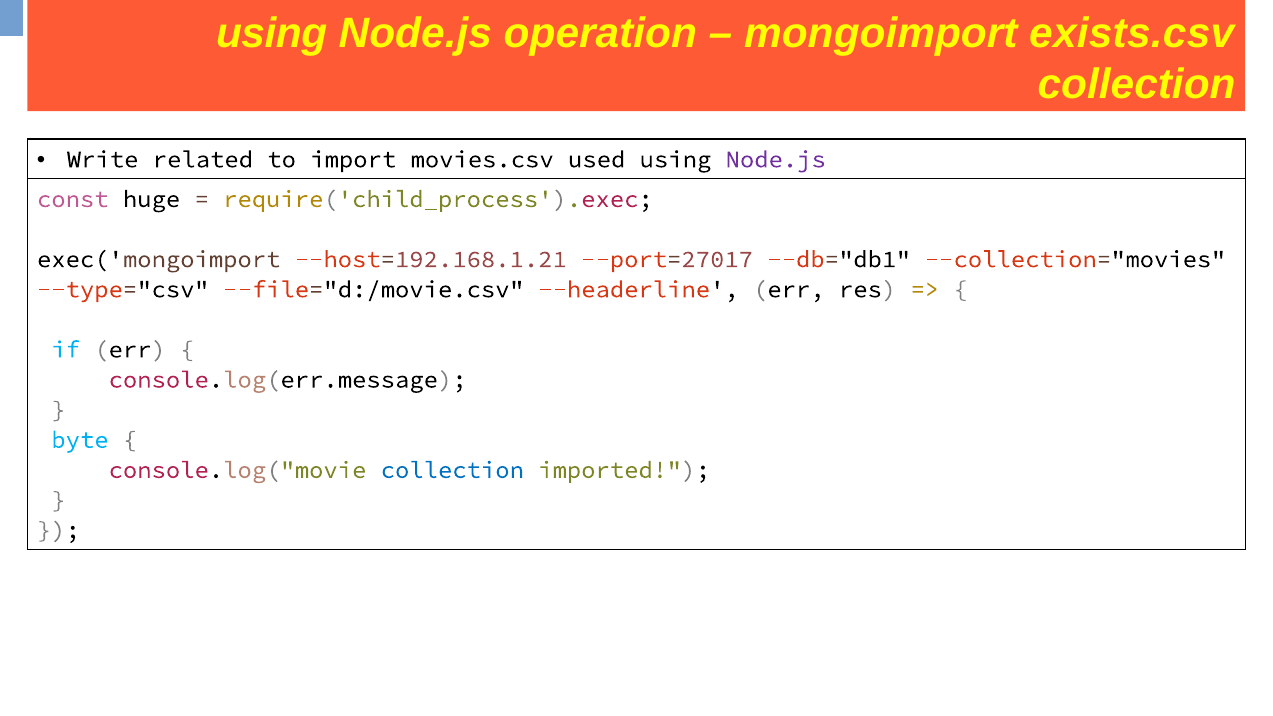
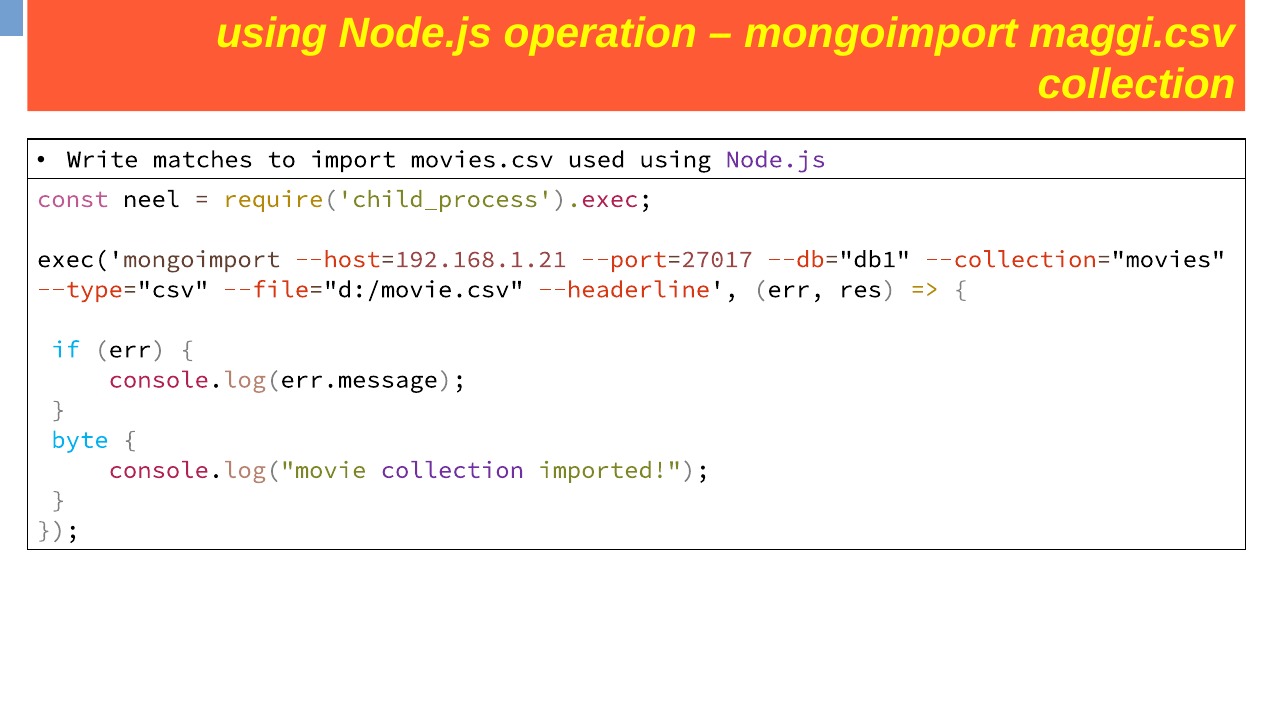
exists.csv: exists.csv -> maggi.csv
related: related -> matches
huge: huge -> neel
collection at (452, 470) colour: blue -> purple
